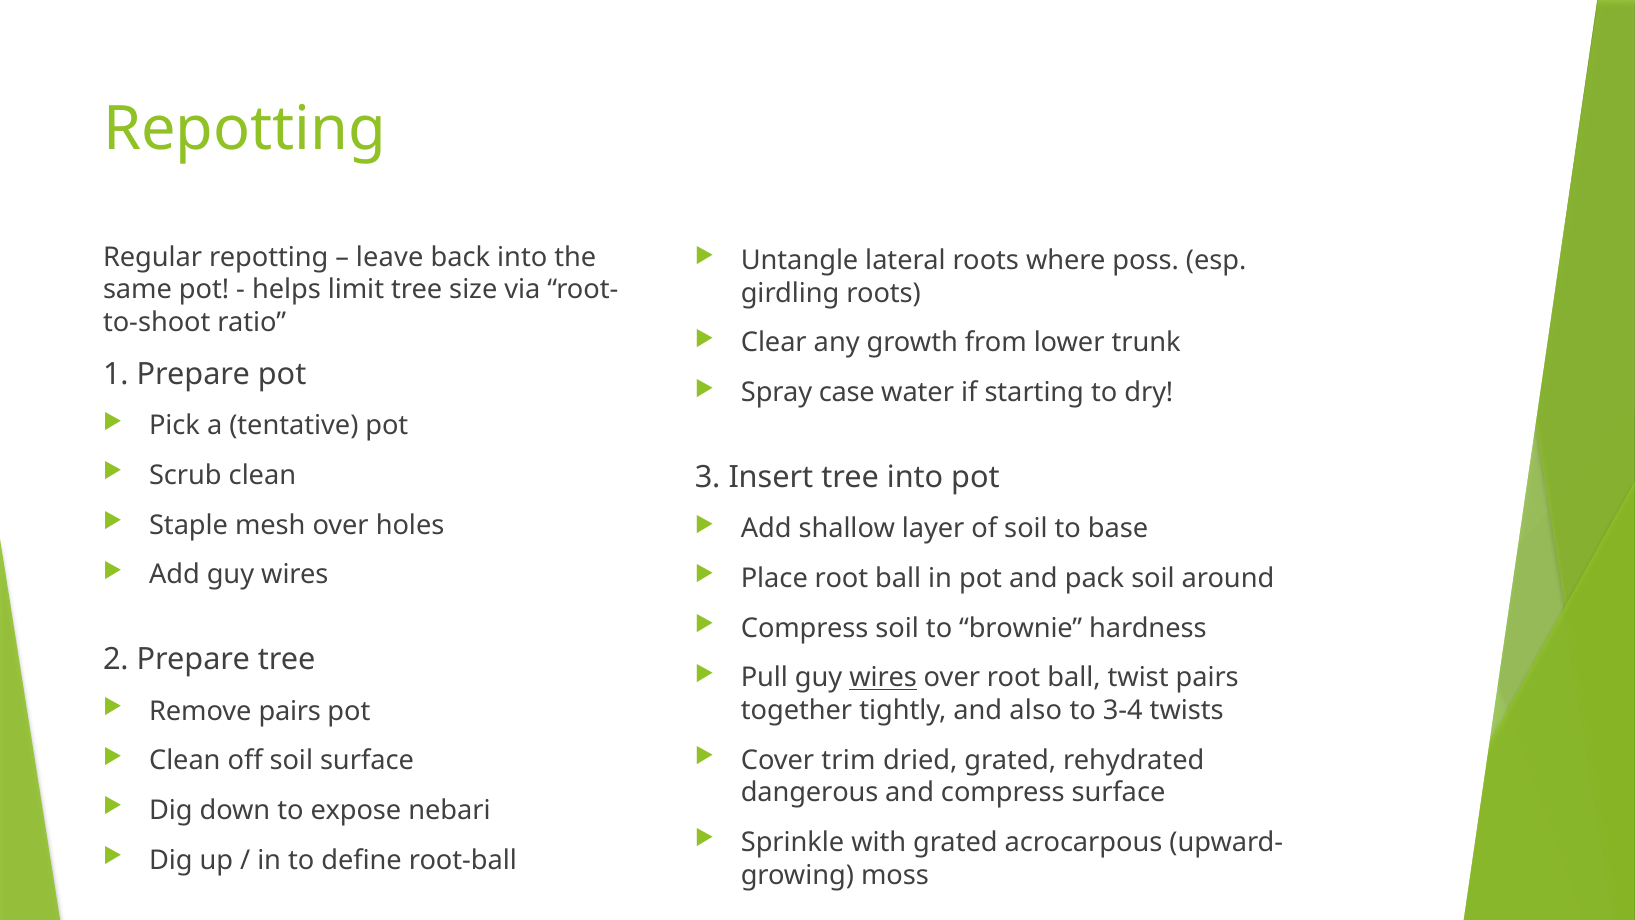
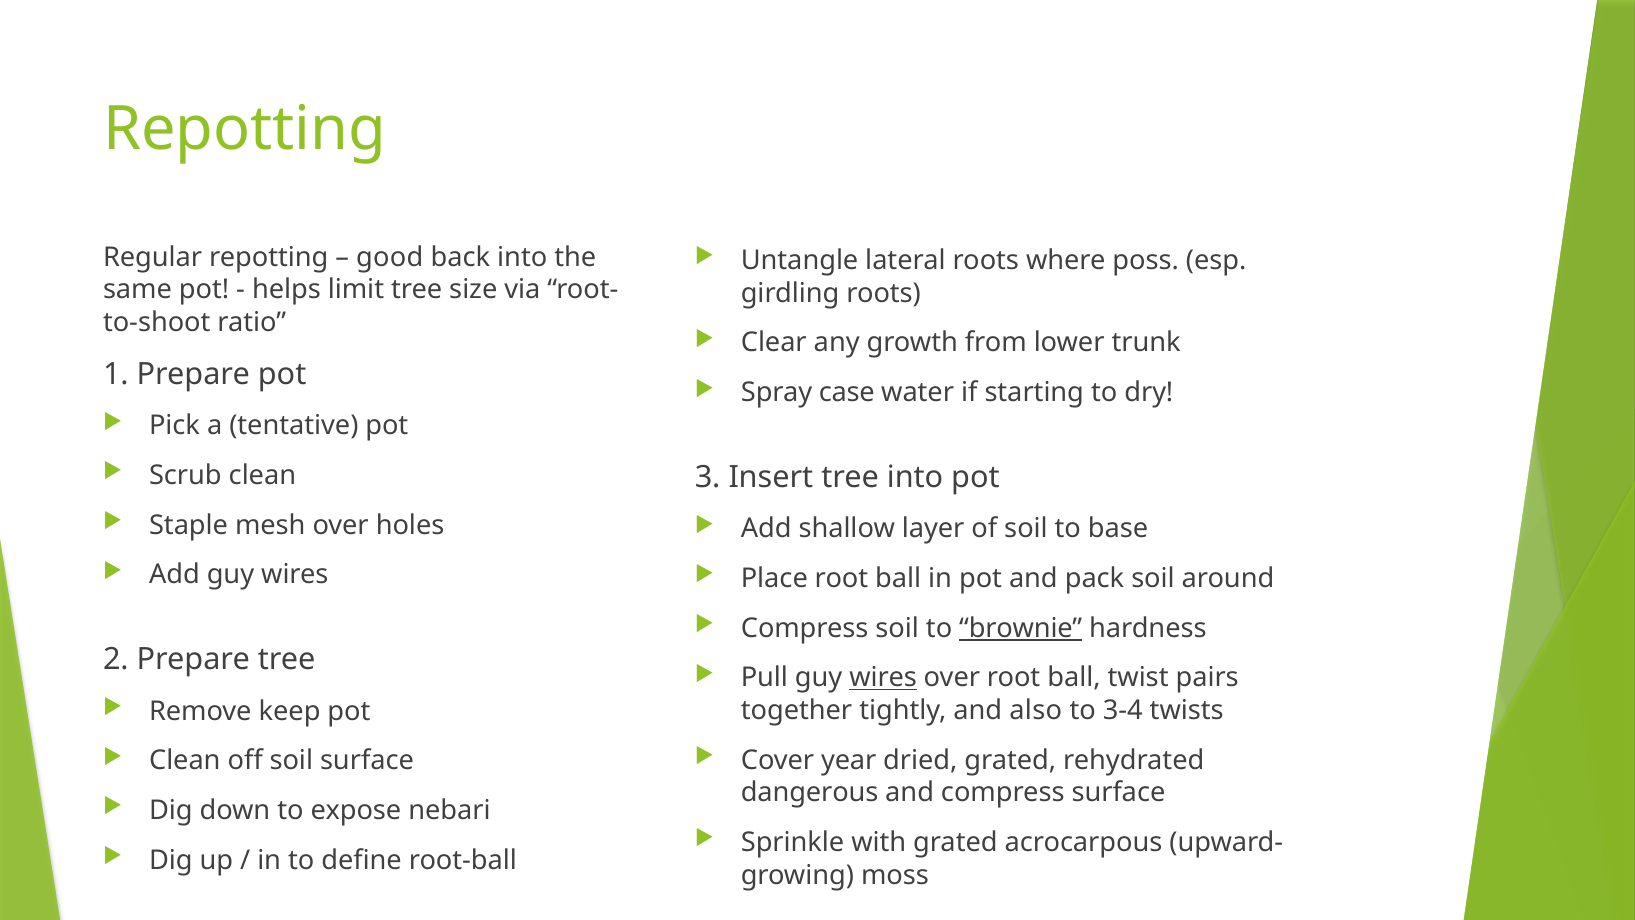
leave: leave -> good
brownie underline: none -> present
Remove pairs: pairs -> keep
trim: trim -> year
